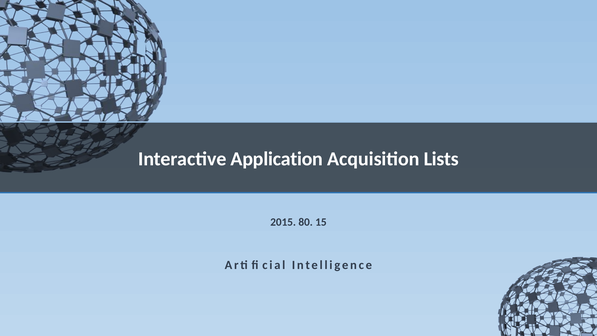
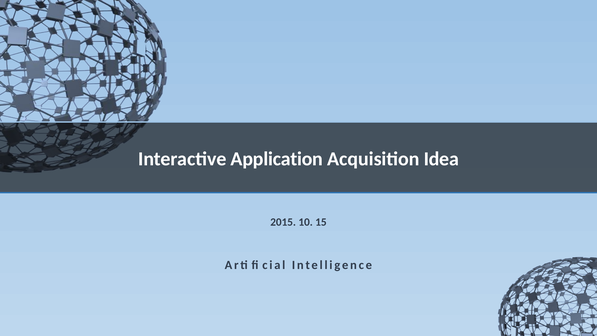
Lists: Lists -> Idea
80: 80 -> 10
